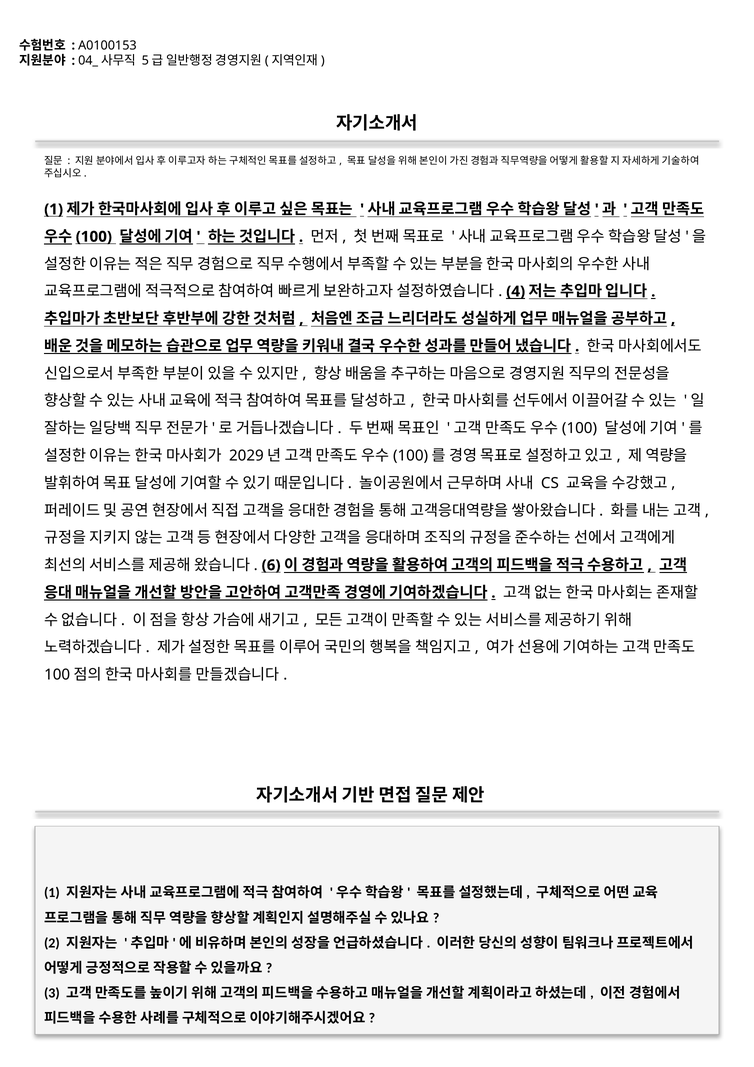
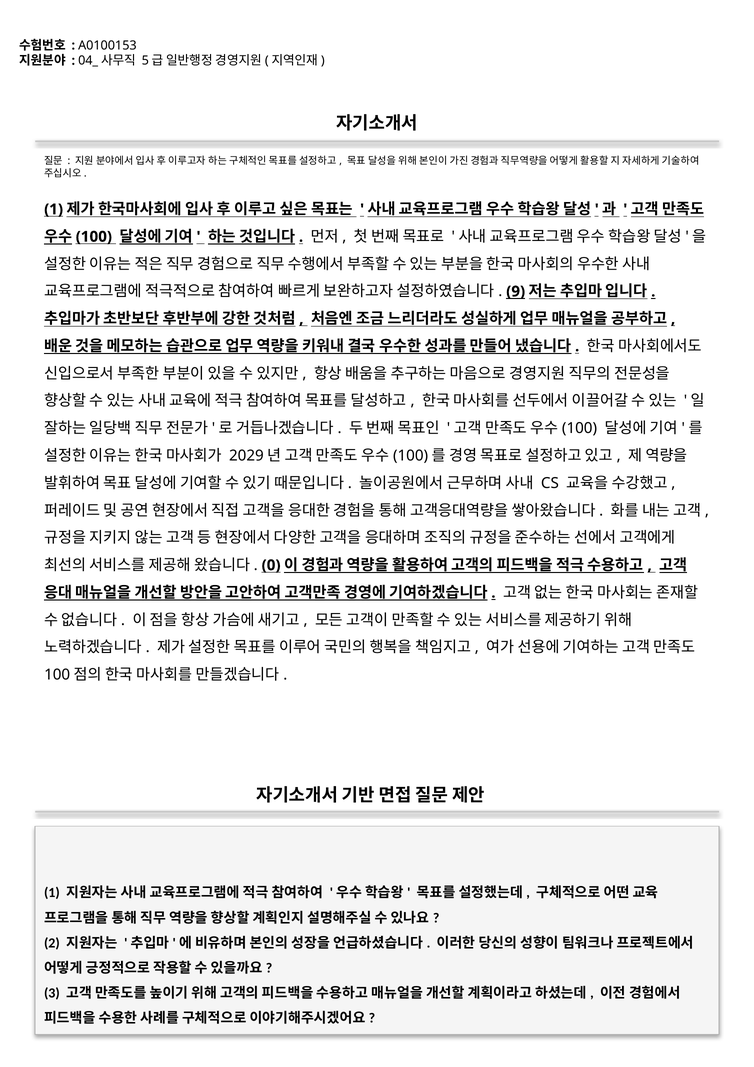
4: 4 -> 9
6: 6 -> 0
